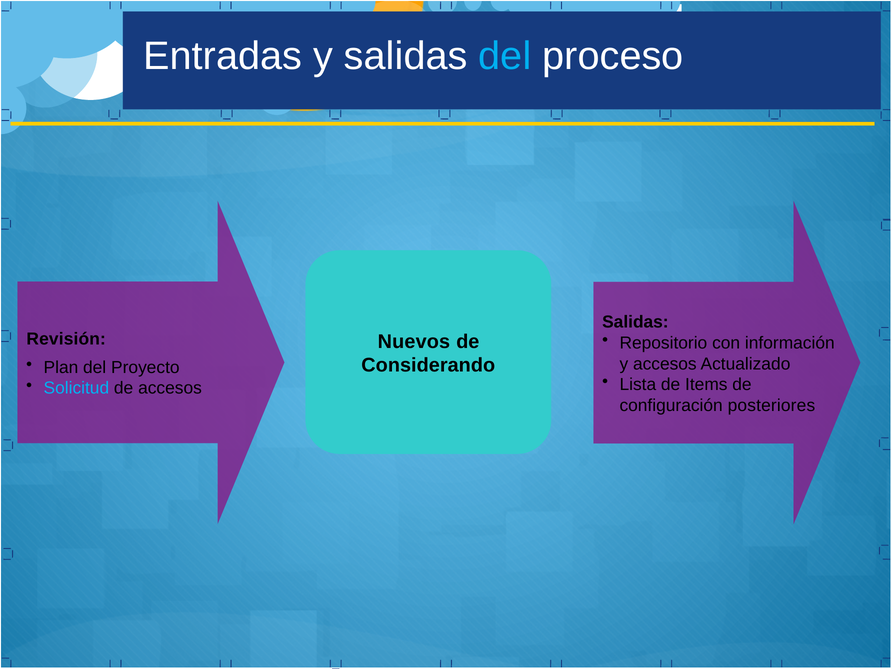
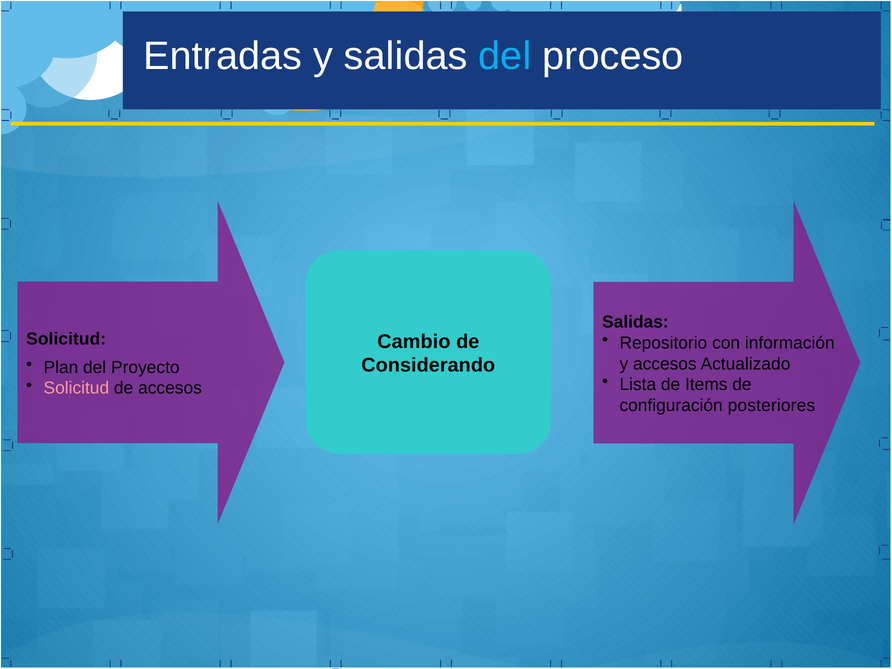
Revisión at (66, 339): Revisión -> Solicitud
Nuevos: Nuevos -> Cambio
Solicitud at (76, 388) colour: light blue -> pink
